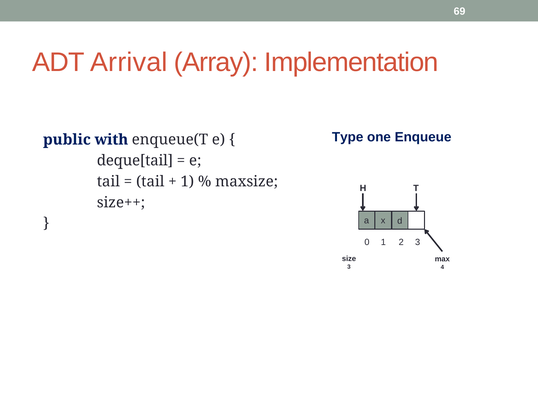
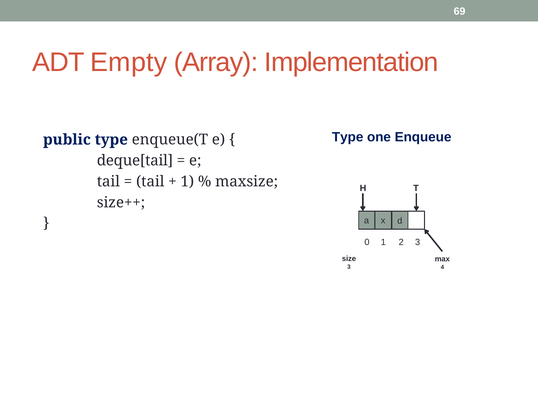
Arrival: Arrival -> Empty
public with: with -> type
